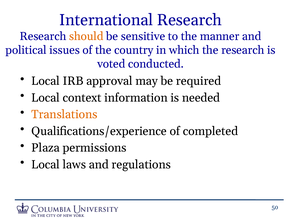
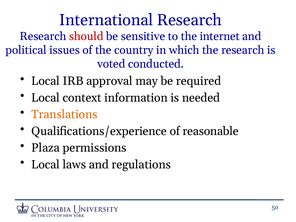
should colour: orange -> red
manner: manner -> internet
completed: completed -> reasonable
